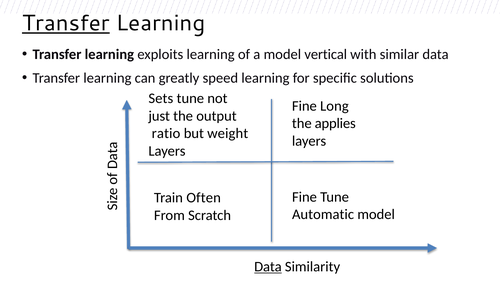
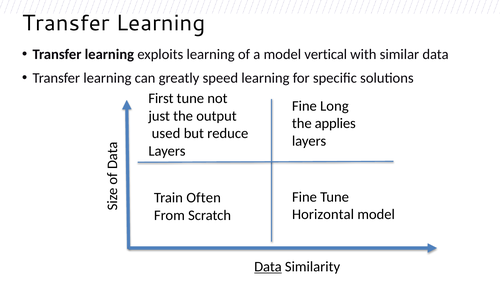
Transfer at (66, 23) underline: present -> none
Sets: Sets -> First
ratio: ratio -> used
weight: weight -> reduce
Automatic: Automatic -> Horizontal
